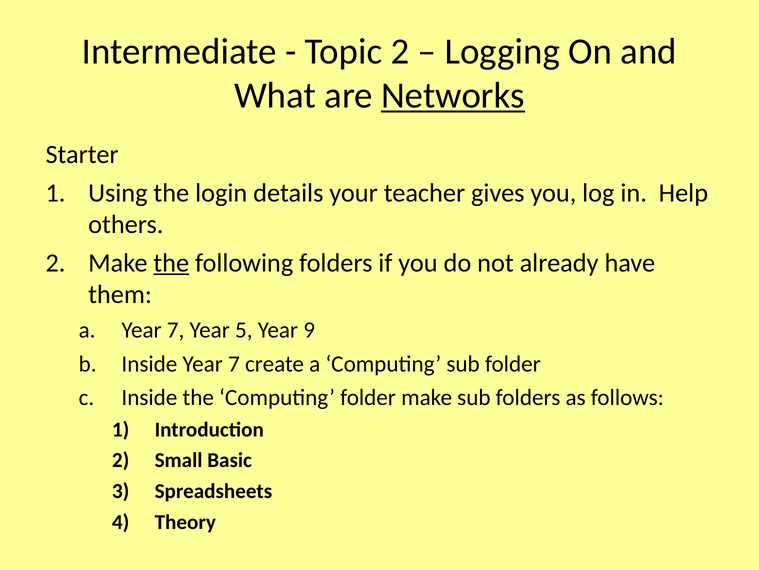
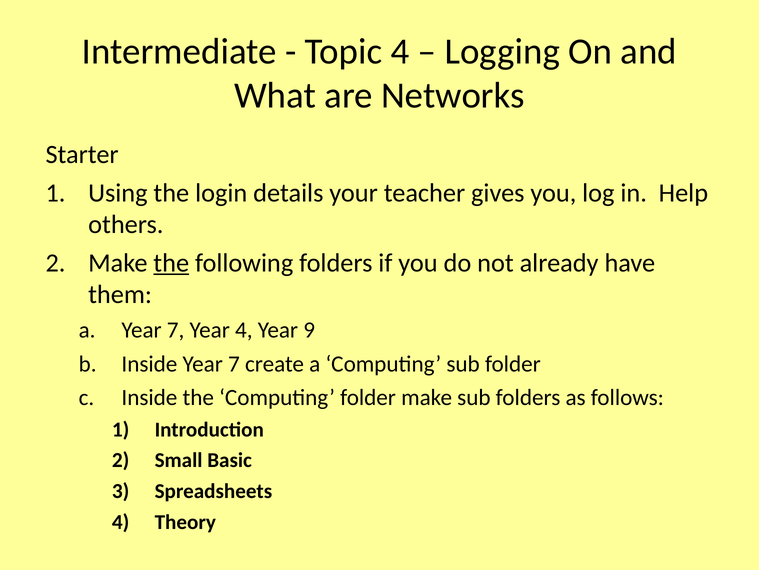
Topic 2: 2 -> 4
Networks underline: present -> none
Year 5: 5 -> 4
